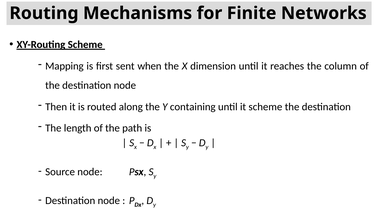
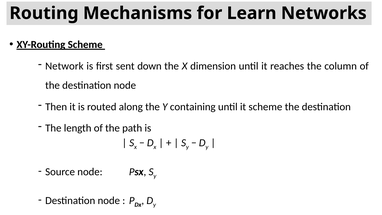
Finite: Finite -> Learn
Mapping: Mapping -> Network
when: when -> down
